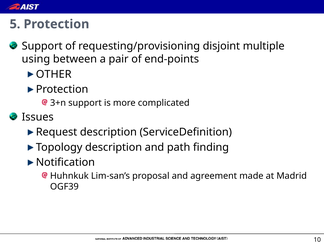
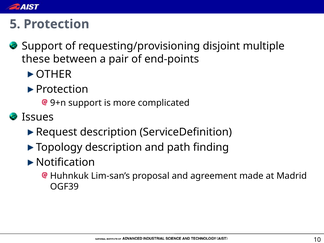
using: using -> these
3+n: 3+n -> 9+n
